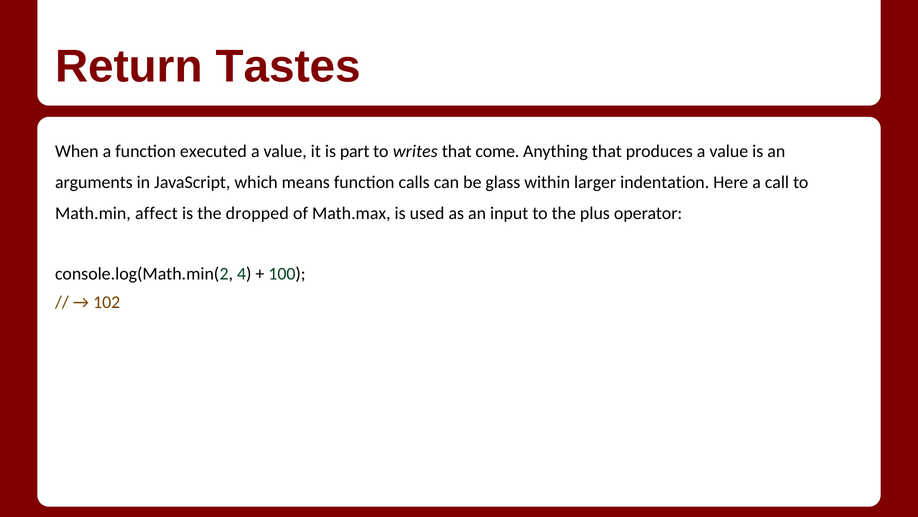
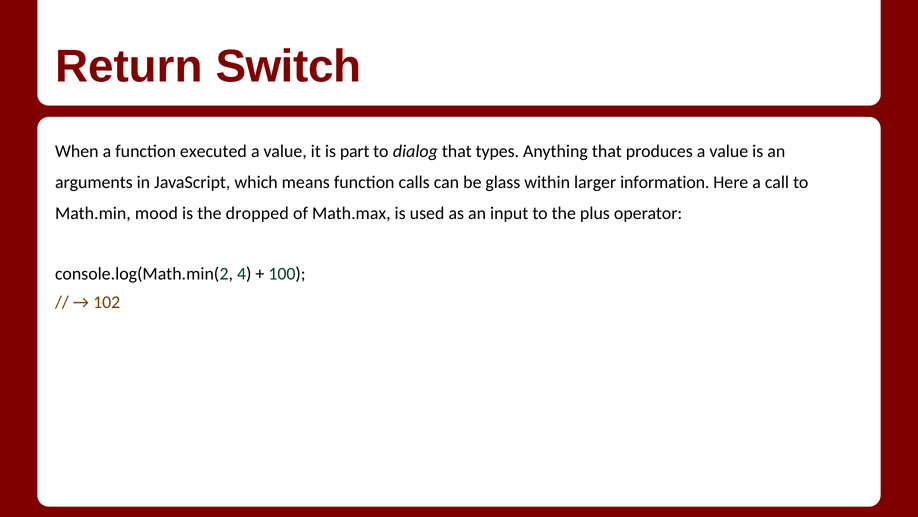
Tastes: Tastes -> Switch
writes: writes -> dialog
come: come -> types
indentation: indentation -> information
affect: affect -> mood
